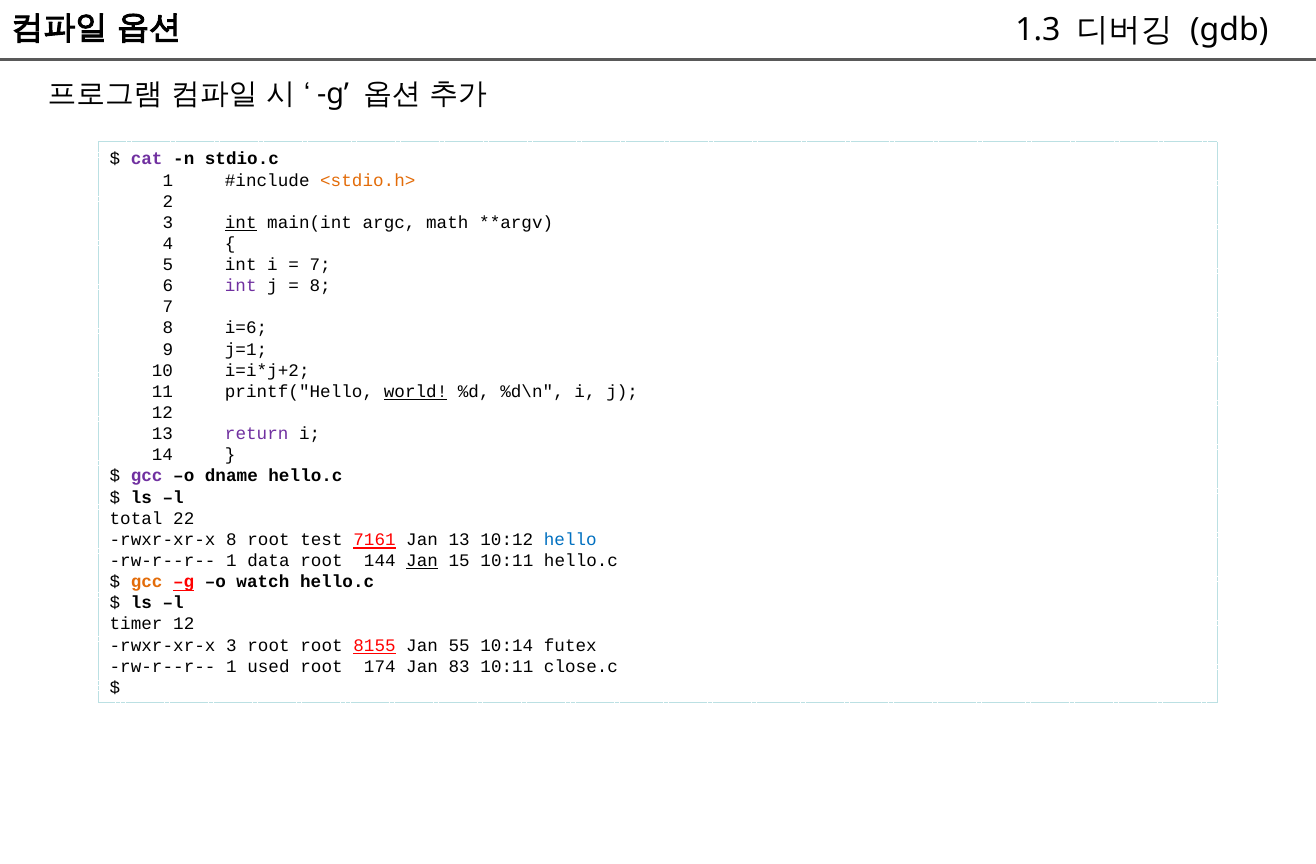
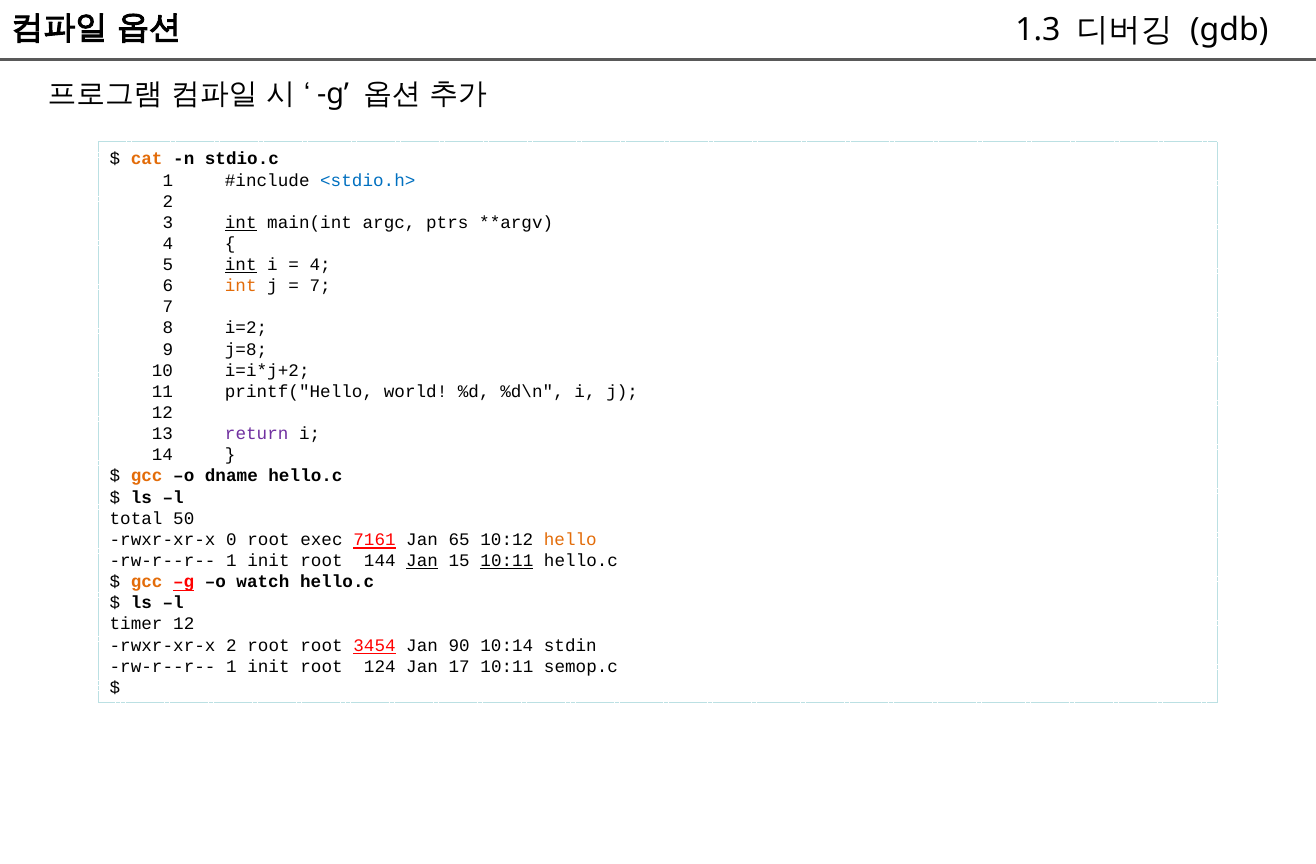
cat colour: purple -> orange
<stdio.h> colour: orange -> blue
math: math -> ptrs
int at (241, 265) underline: none -> present
7 at (320, 265): 7 -> 4
int at (241, 286) colour: purple -> orange
8 at (320, 286): 8 -> 7
i=6: i=6 -> i=2
j=1: j=1 -> j=8
world underline: present -> none
gcc at (147, 476) colour: purple -> orange
22: 22 -> 50
rwxr-xr-x 8: 8 -> 0
test: test -> exec
Jan 13: 13 -> 65
hello colour: blue -> orange
data at (268, 561): data -> init
10:11 at (507, 561) underline: none -> present
rwxr-xr-x 3: 3 -> 2
8155: 8155 -> 3454
55: 55 -> 90
futex: futex -> stdin
used at (268, 667): used -> init
174: 174 -> 124
83: 83 -> 17
close.c: close.c -> semop.c
